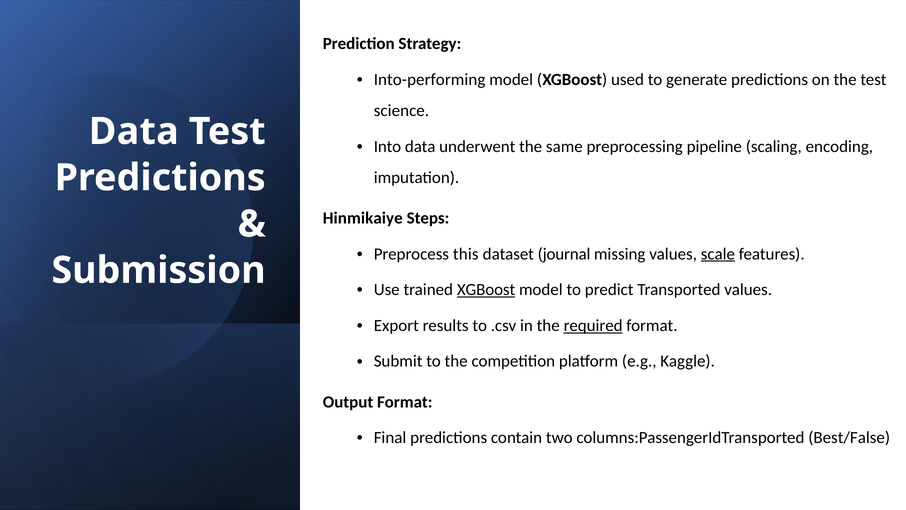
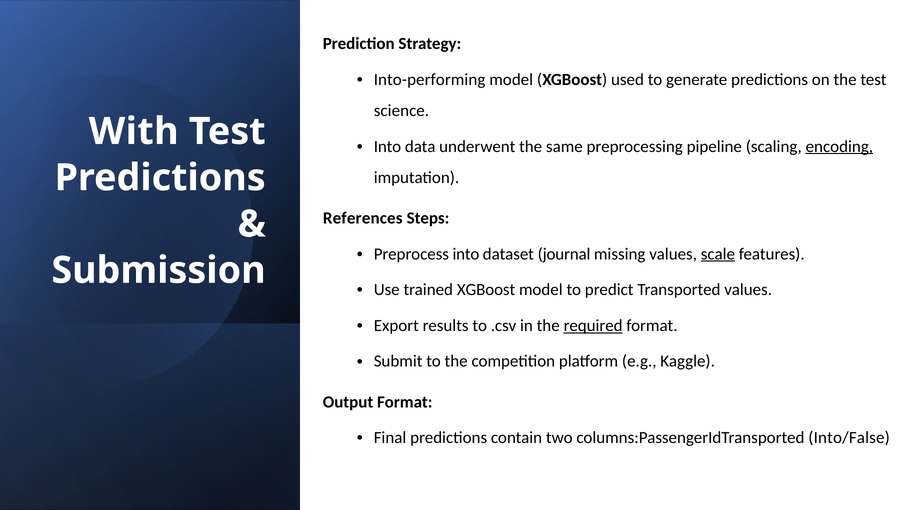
Data at (134, 131): Data -> With
encoding underline: none -> present
Hinmikaiye: Hinmikaiye -> References
Preprocess this: this -> into
XGBoost at (486, 290) underline: present -> none
Best/False: Best/False -> Into/False
